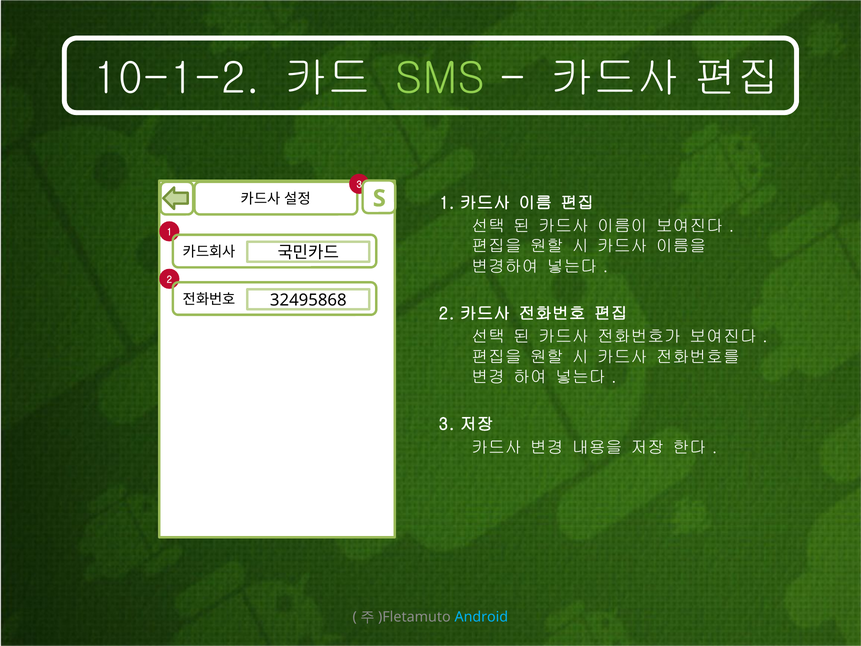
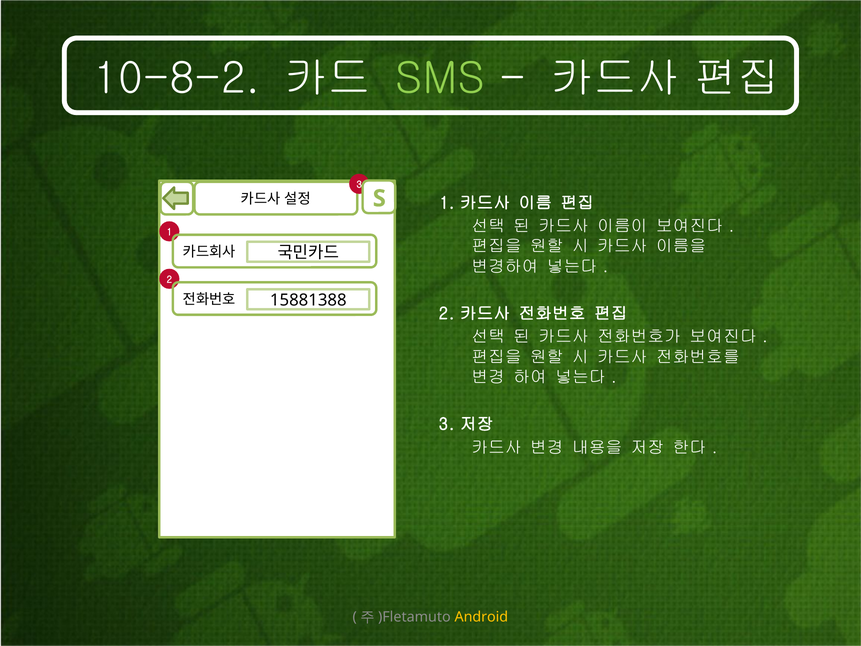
10-1-2: 10-1-2 -> 10-8-2
32495868: 32495868 -> 15881388
Android colour: light blue -> yellow
